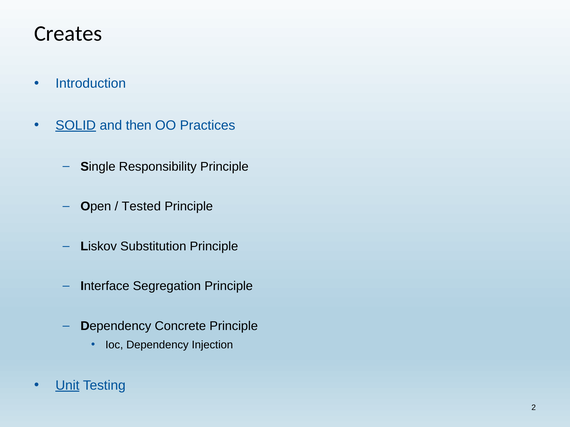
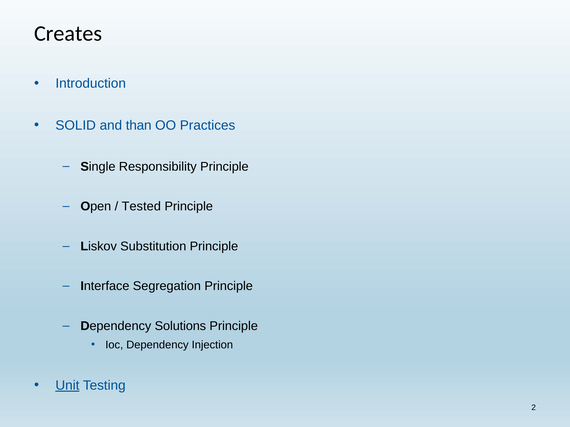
SOLID underline: present -> none
then: then -> than
Concrete: Concrete -> Solutions
